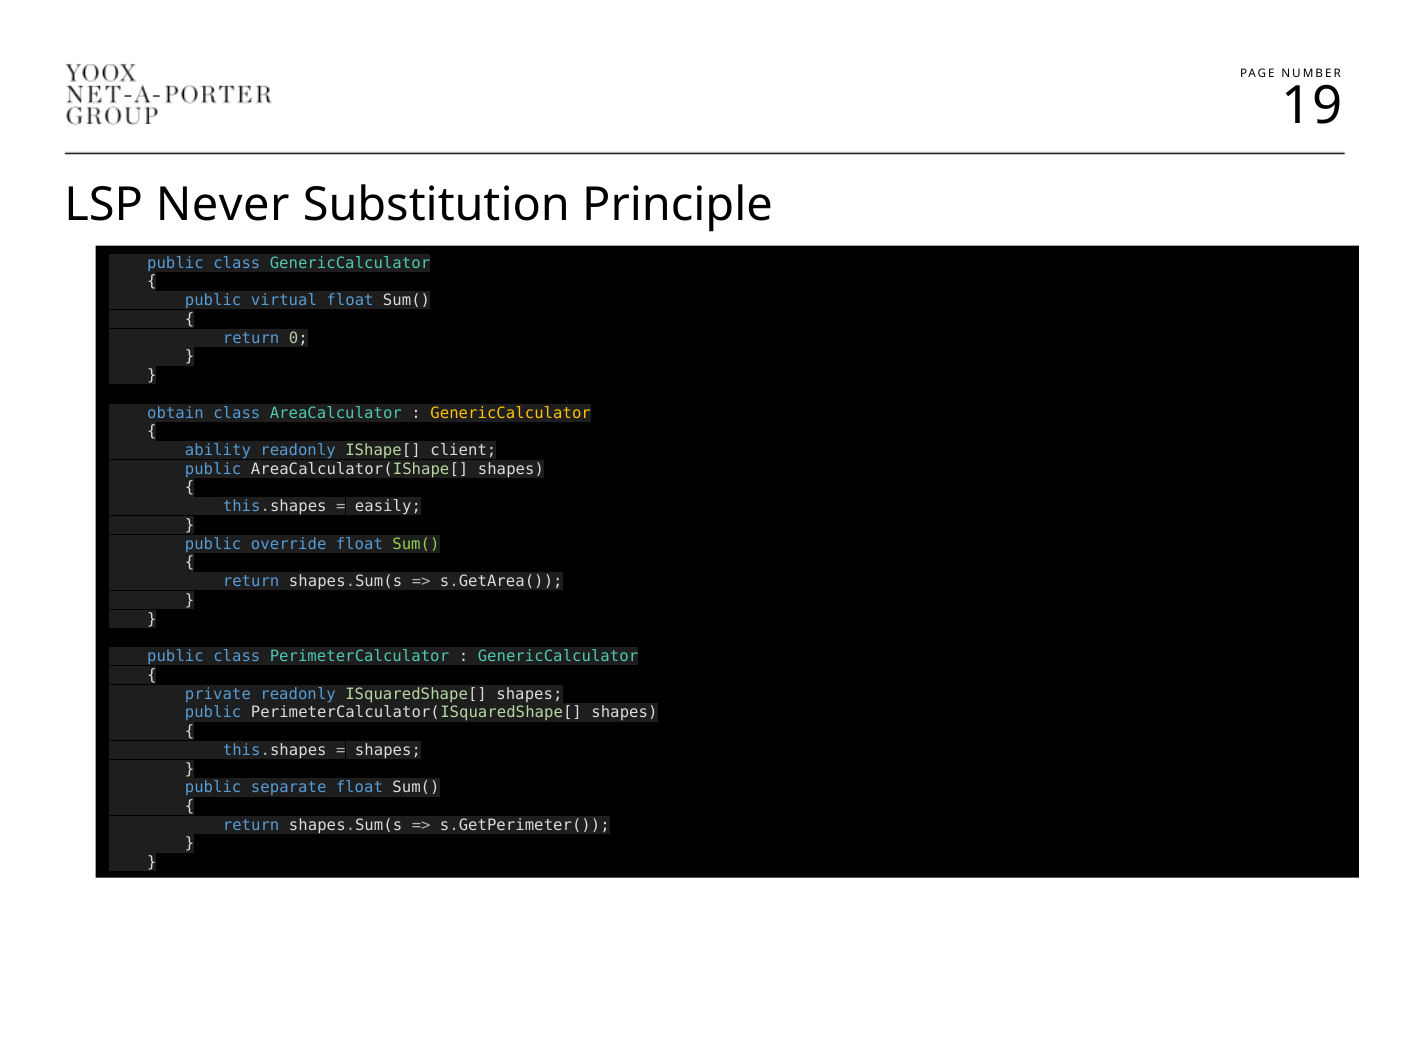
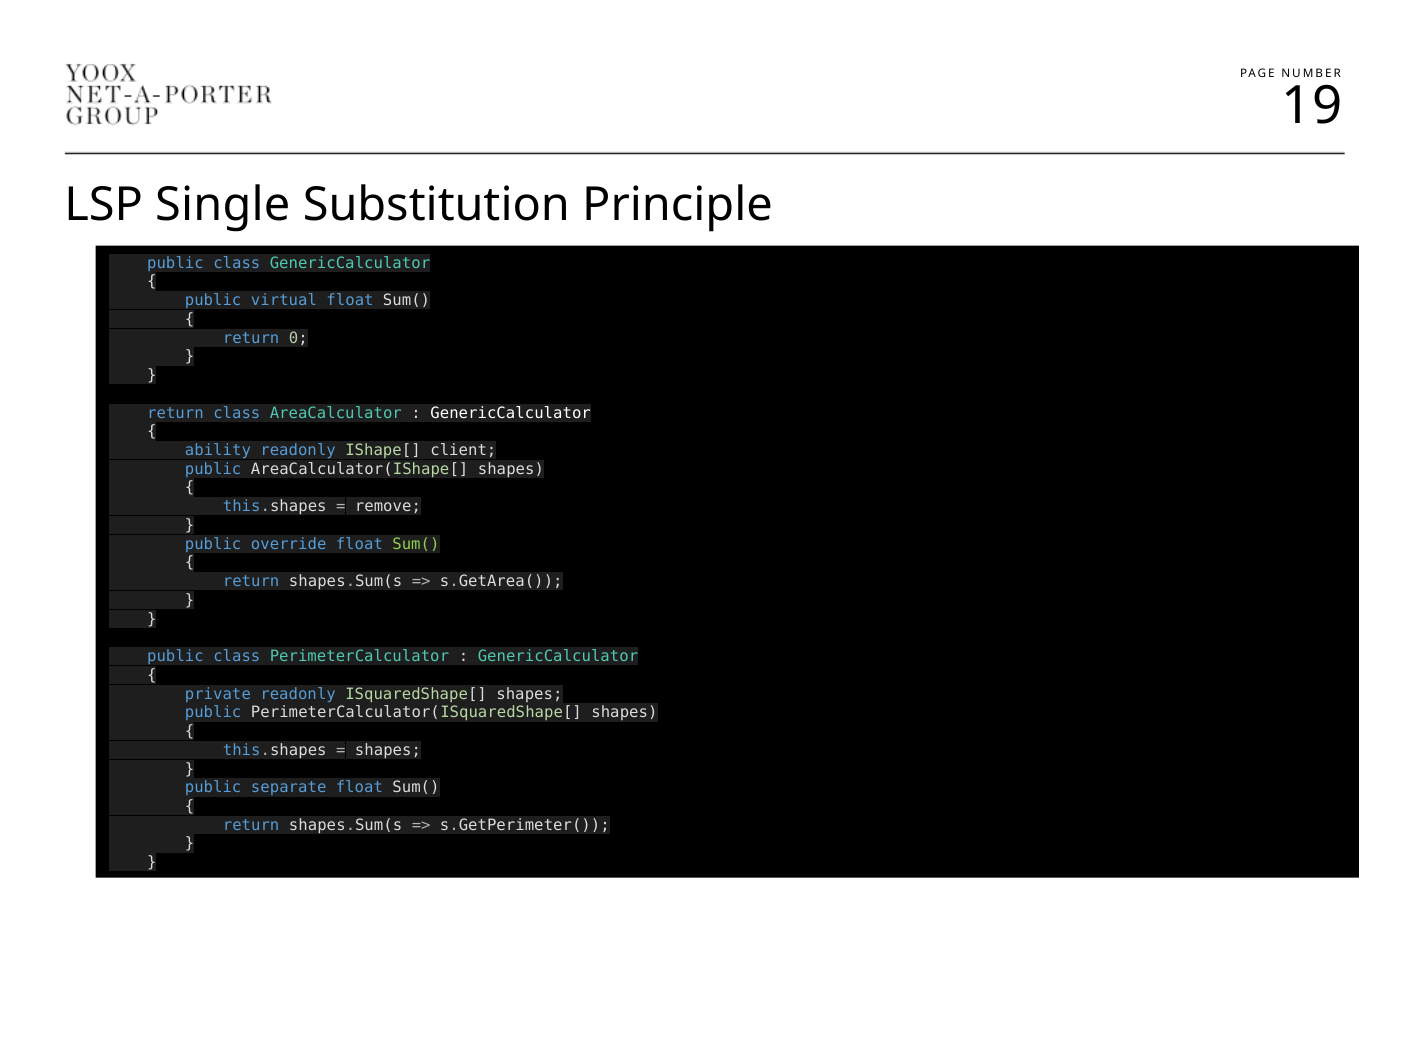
Never: Never -> Single
obtain at (175, 413): obtain -> return
GenericCalculator at (511, 413) colour: yellow -> white
easily: easily -> remove
